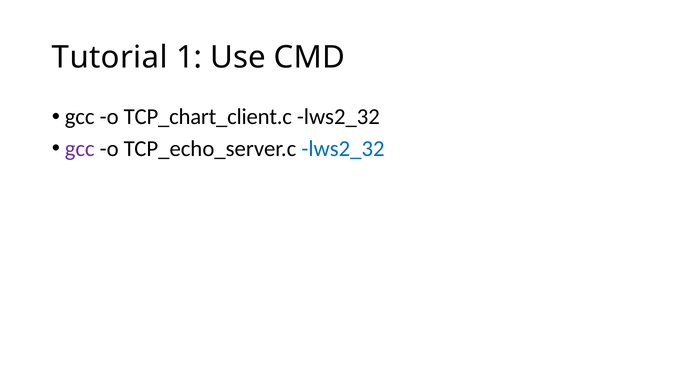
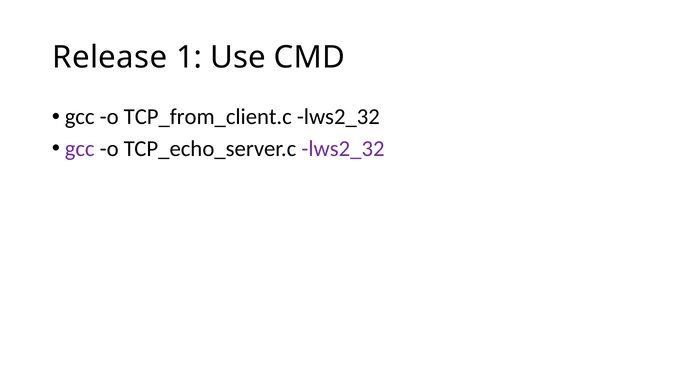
Tutorial: Tutorial -> Release
TCP_chart_client.c: TCP_chart_client.c -> TCP_from_client.c
lws2_32 at (343, 149) colour: blue -> purple
